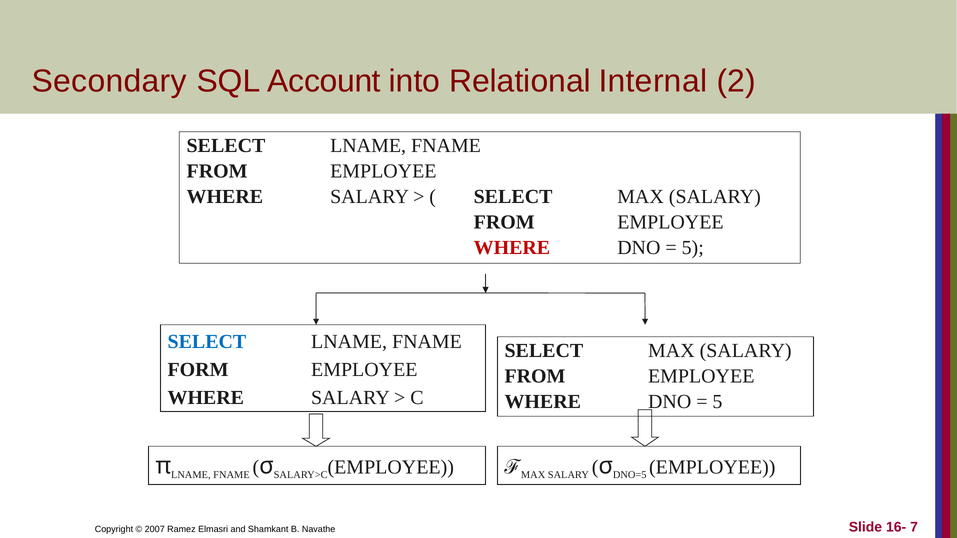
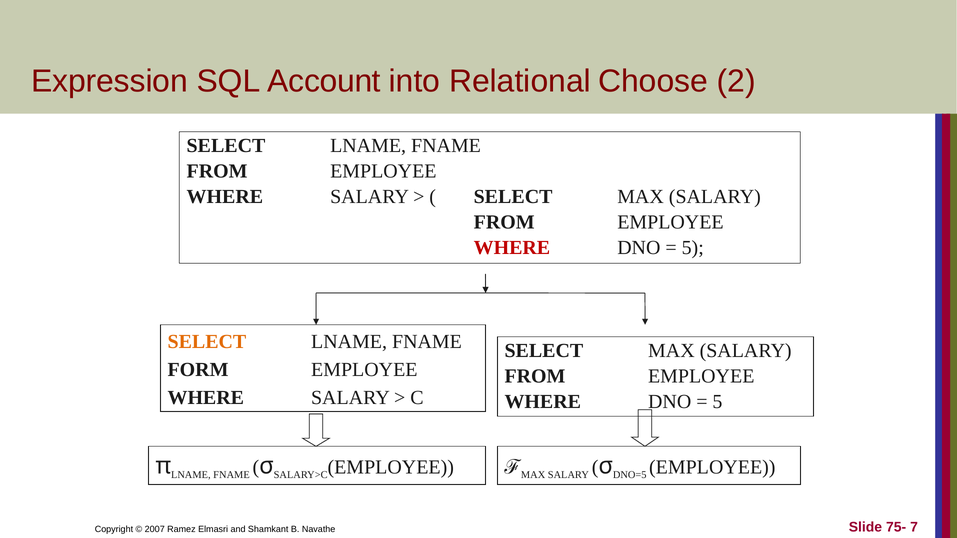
Secondary: Secondary -> Expression
Internal: Internal -> Choose
SELECT at (207, 342) colour: blue -> orange
16-: 16- -> 75-
